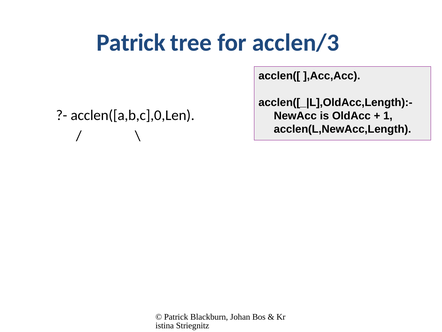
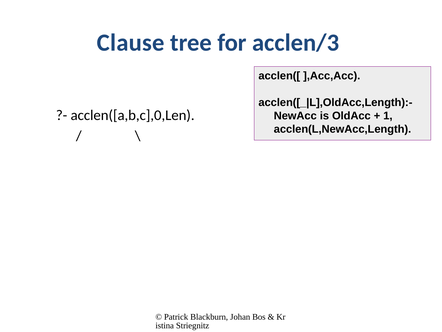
Patrick at (131, 43): Patrick -> Clause
